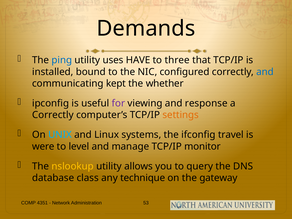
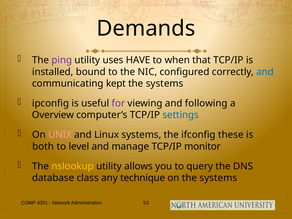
ping colour: blue -> purple
three: three -> when
whether at (165, 83): whether -> systems
response: response -> following
Correctly at (53, 115): Correctly -> Overview
settings colour: orange -> blue
UNIX colour: light blue -> pink
travel: travel -> these
were: were -> both
on the gateway: gateway -> systems
